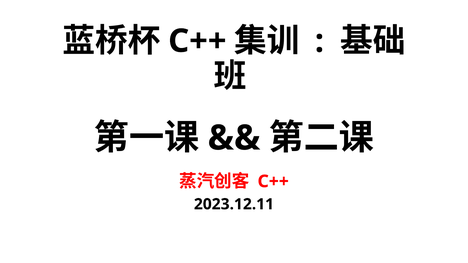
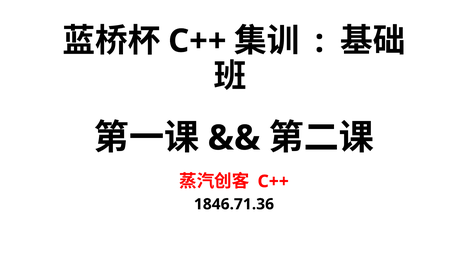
2023.12.11: 2023.12.11 -> 1846.71.36
